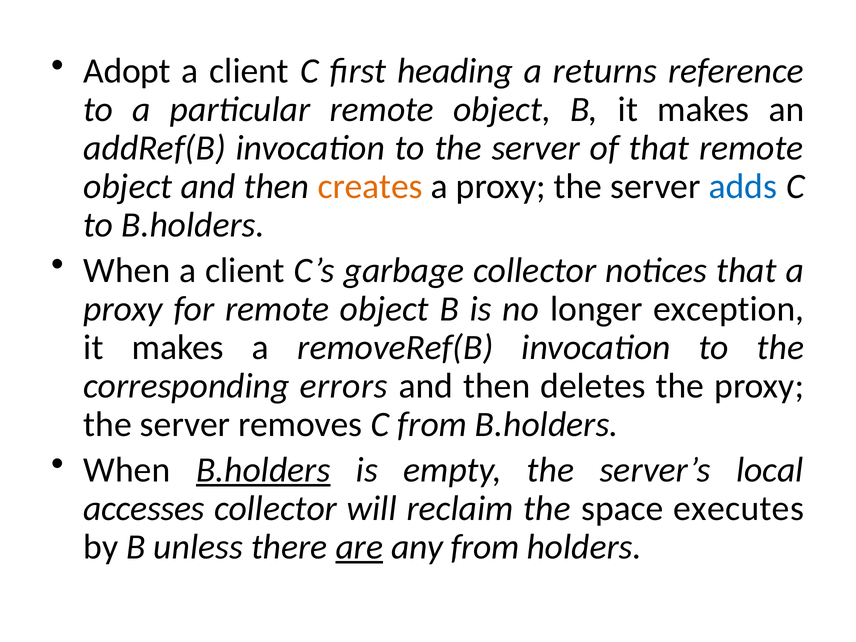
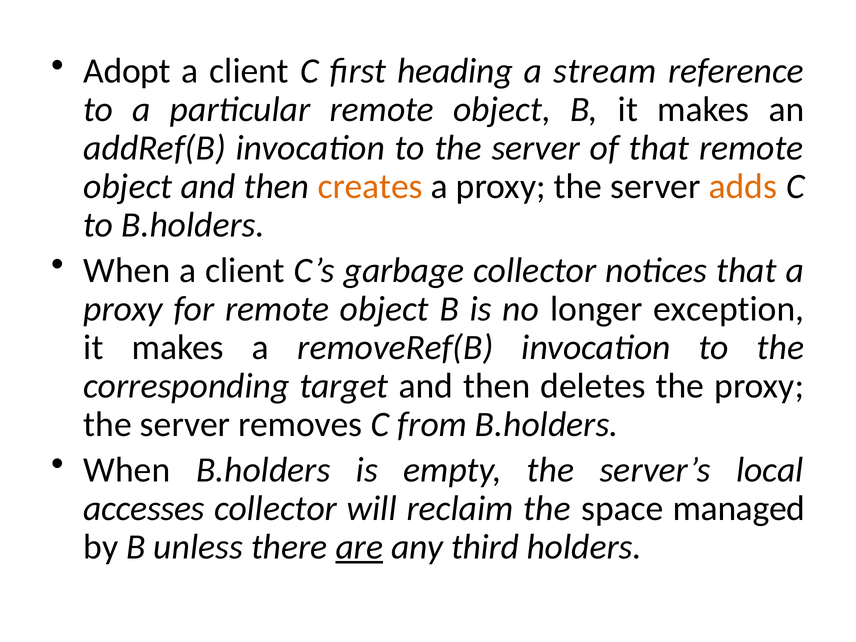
returns: returns -> stream
adds colour: blue -> orange
errors: errors -> target
B.holders at (263, 470) underline: present -> none
executes: executes -> managed
any from: from -> third
